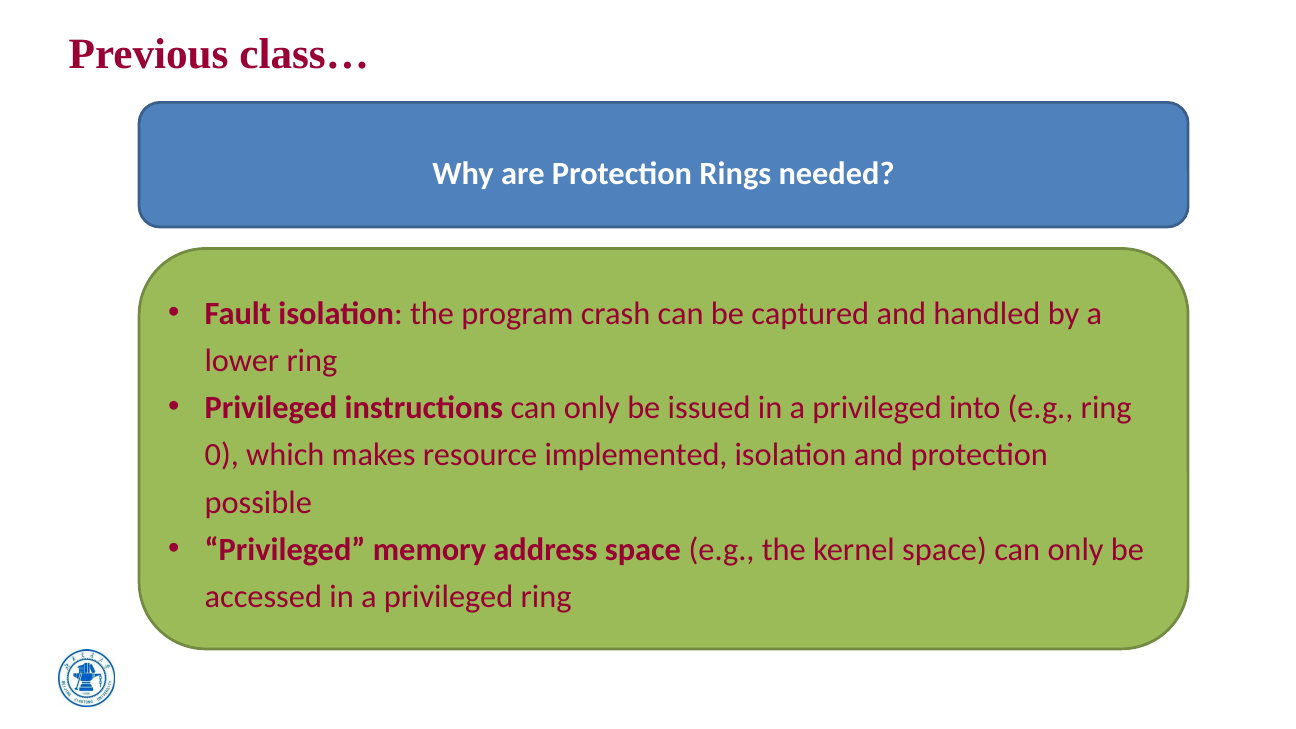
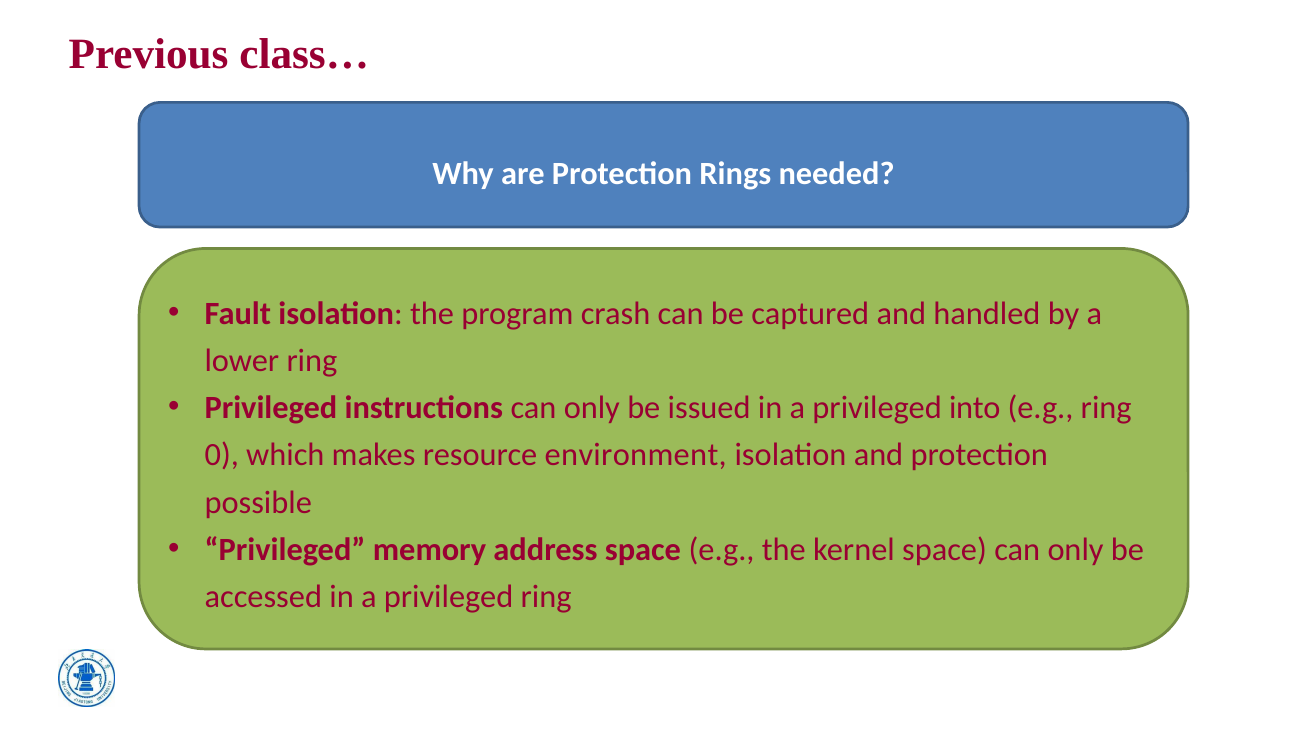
implemented: implemented -> environment
